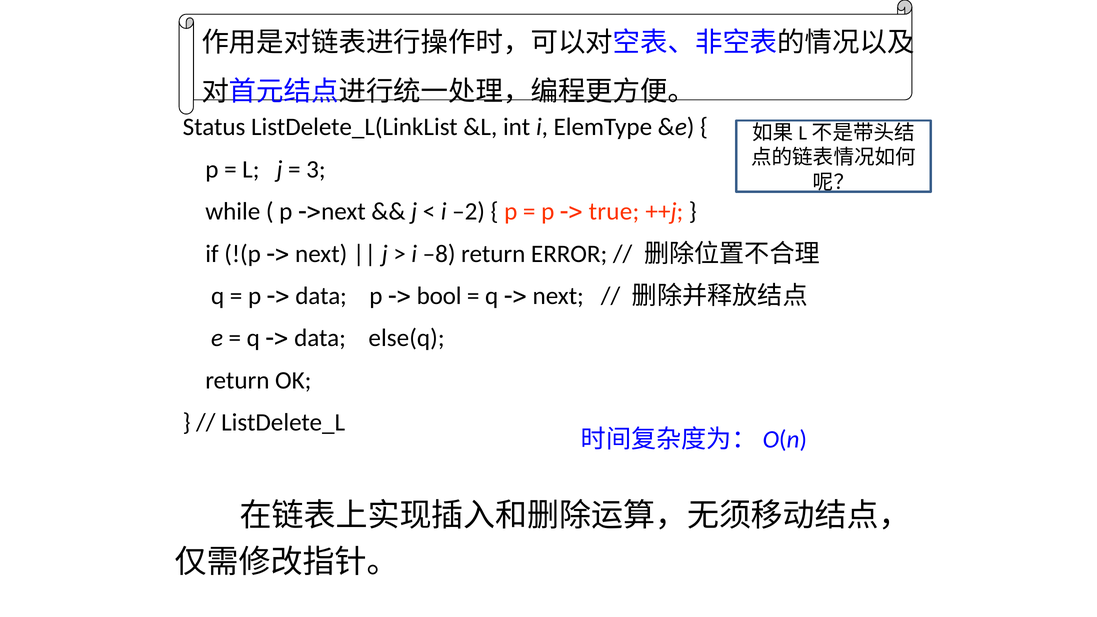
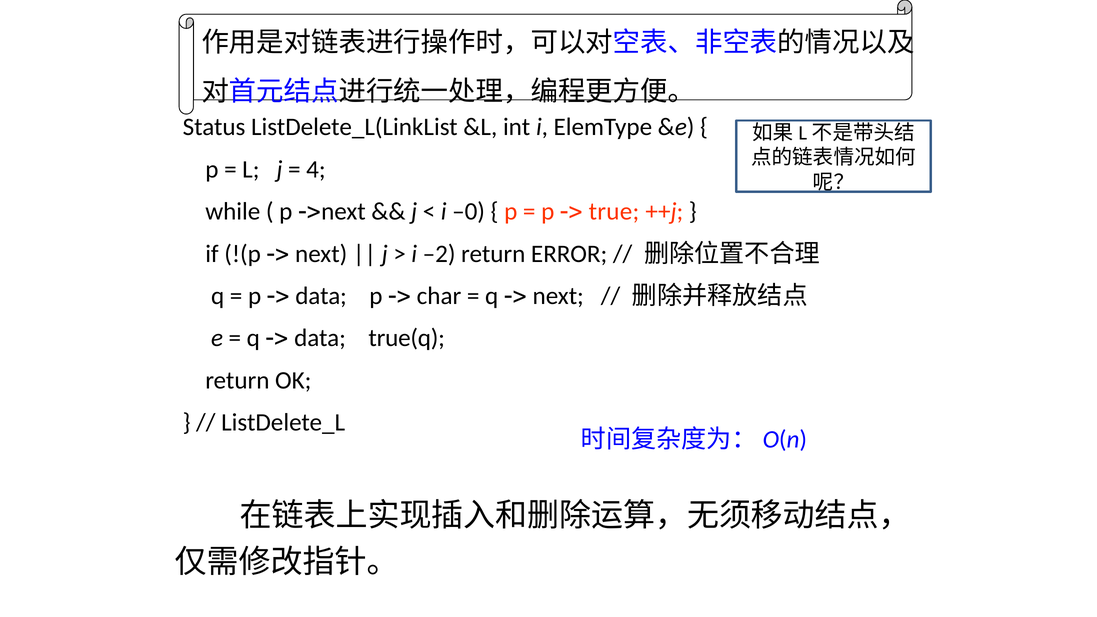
3: 3 -> 4
–2: –2 -> –0
–8: –8 -> –2
bool: bool -> char
else(q: else(q -> true(q
